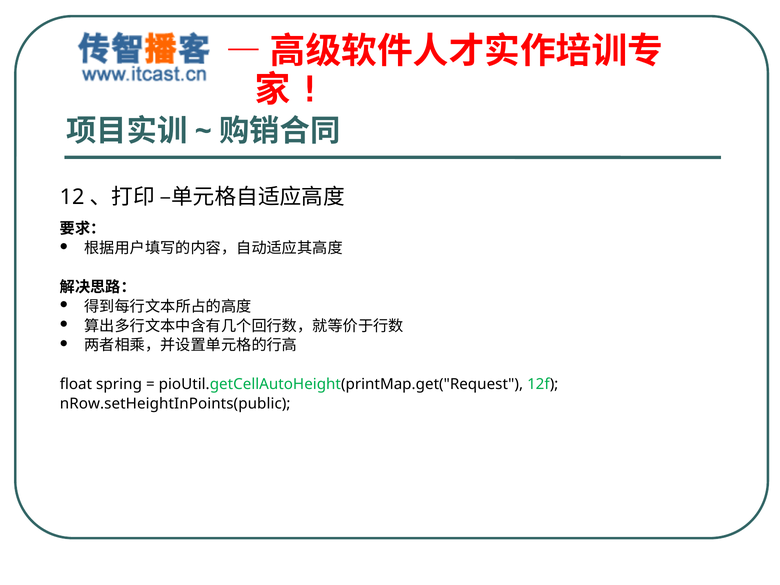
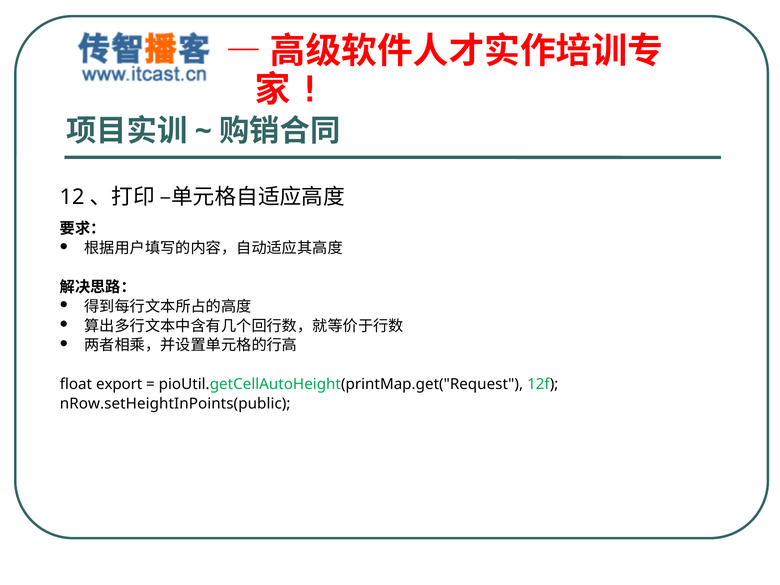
spring: spring -> export
